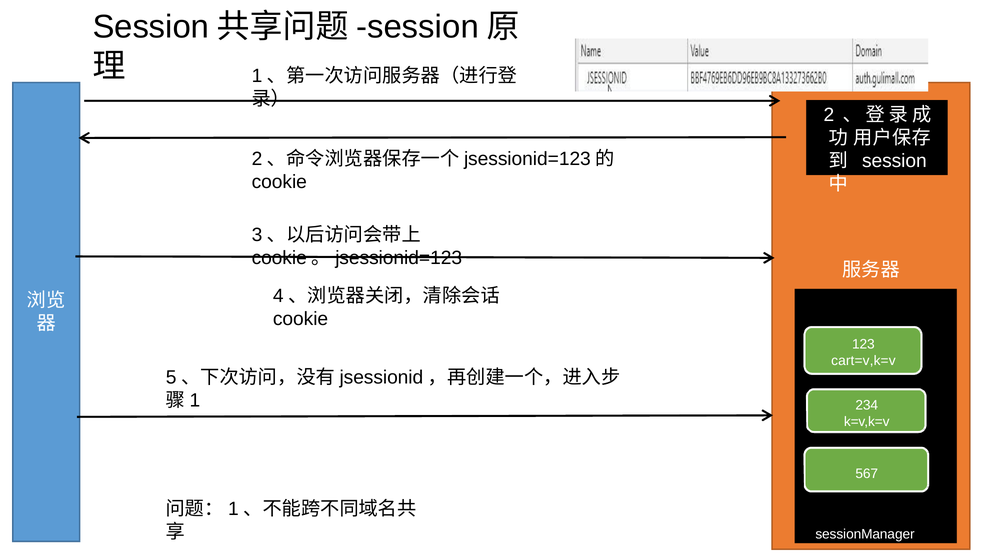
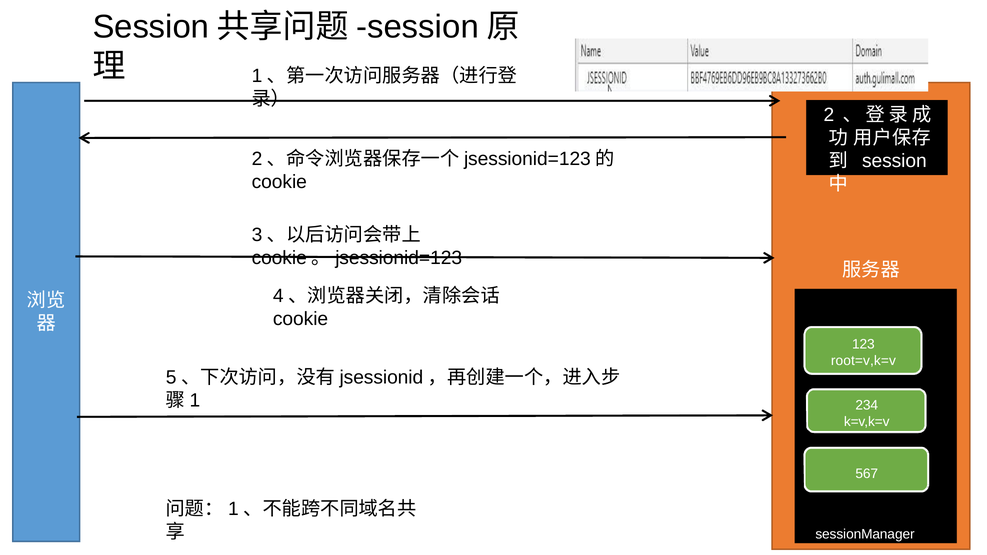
cart=v,k=v: cart=v,k=v -> root=v,k=v
